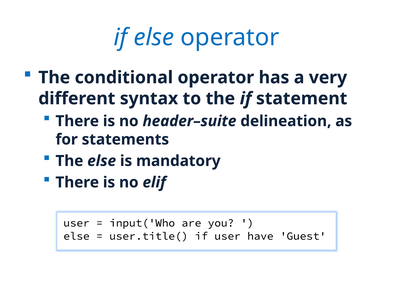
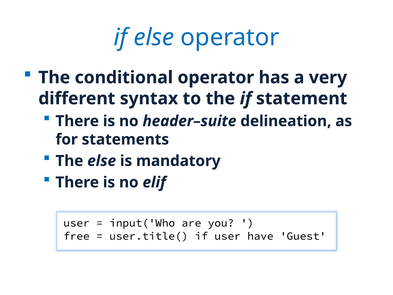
else at (77, 236): else -> free
